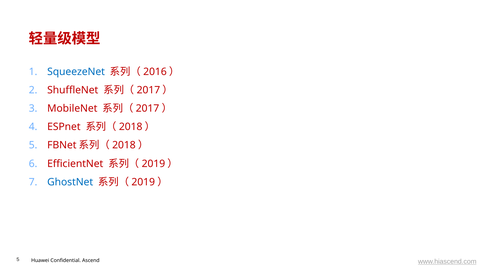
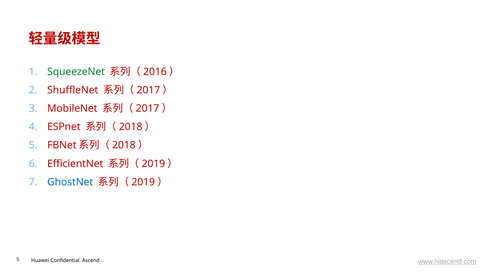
SqueezeNet colour: blue -> green
